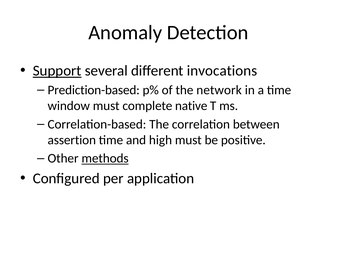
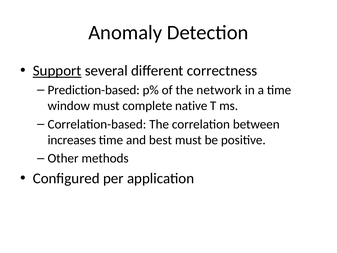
invocations: invocations -> correctness
assertion: assertion -> increases
high: high -> best
methods underline: present -> none
